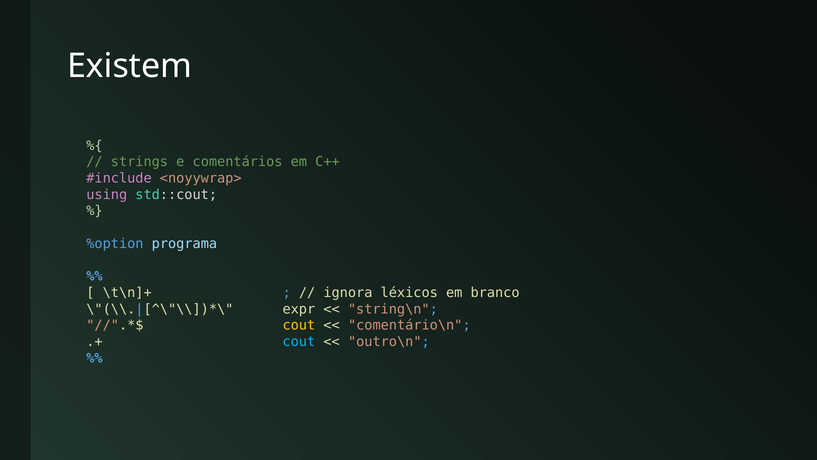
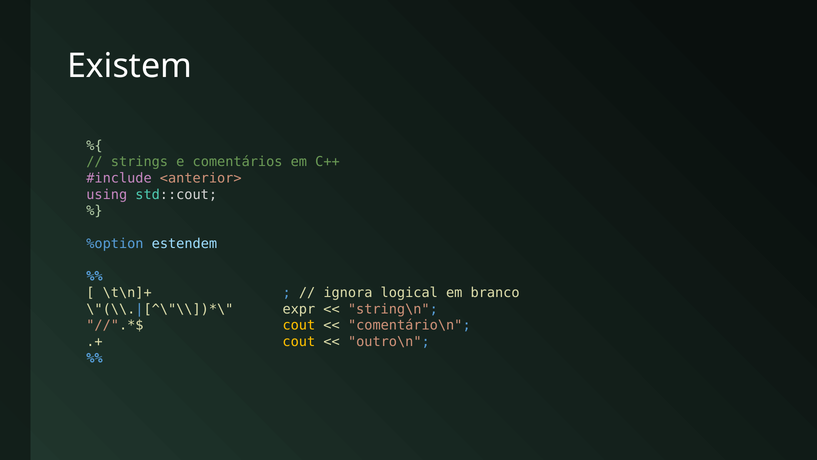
<noyywrap>: <noyywrap> -> <anterior>
programa: programa -> estendem
léxicos: léxicos -> logical
cout at (299, 341) colour: light blue -> yellow
